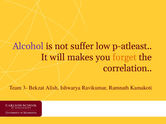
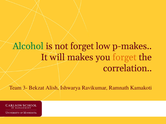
Alcohol colour: purple -> green
not suffer: suffer -> forget
p-atleast: p-atleast -> p-makes
